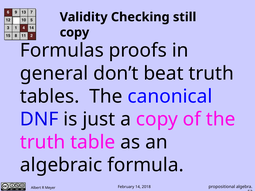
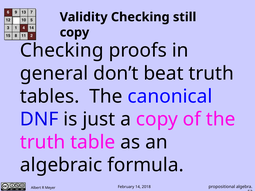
Formulas at (62, 51): Formulas -> Checking
